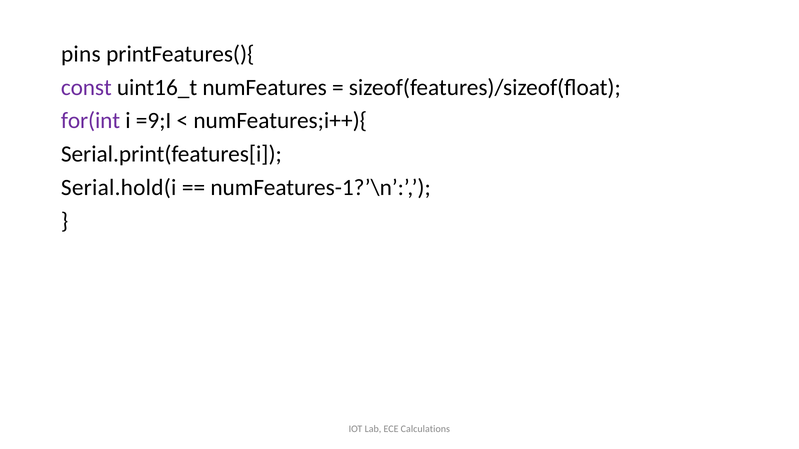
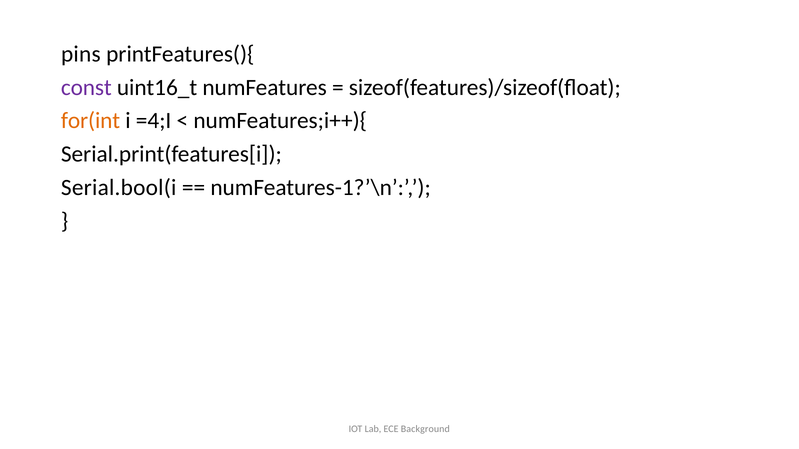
for(int colour: purple -> orange
=9;I: =9;I -> =4;I
Serial.hold(i: Serial.hold(i -> Serial.bool(i
Calculations: Calculations -> Background
